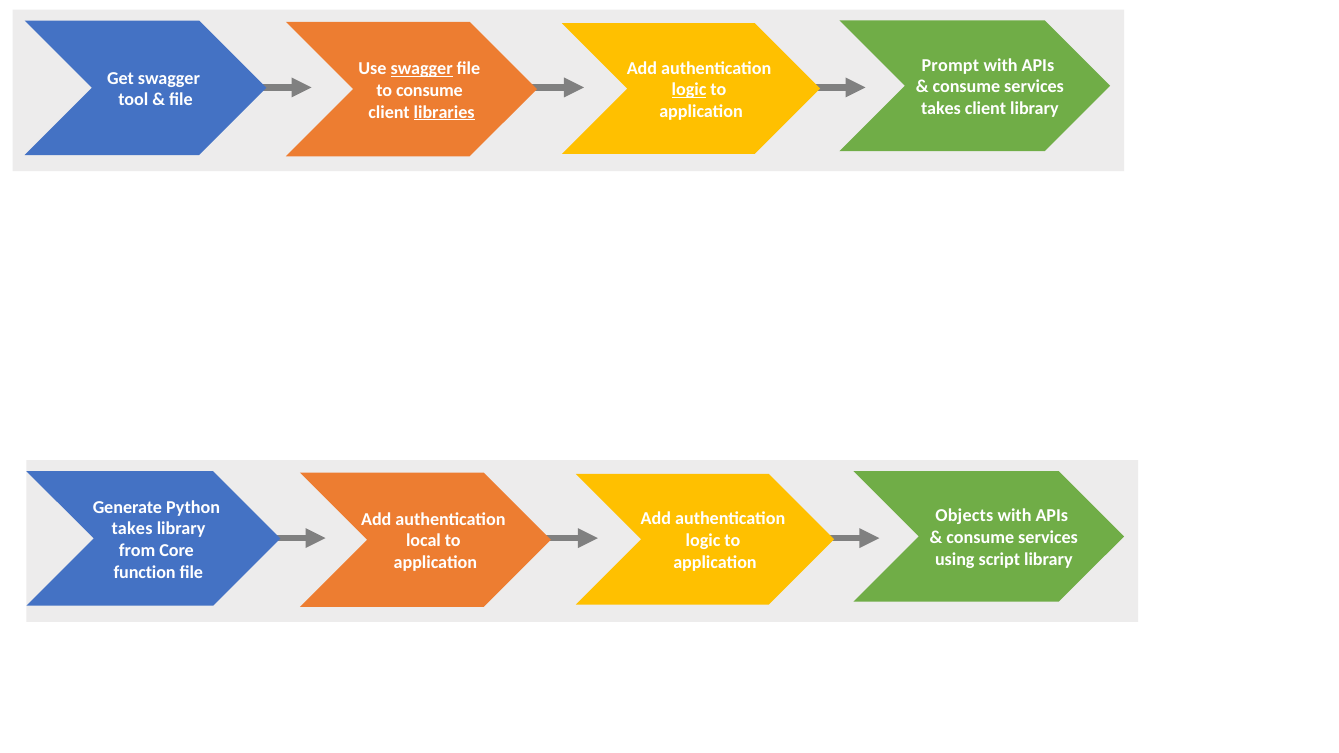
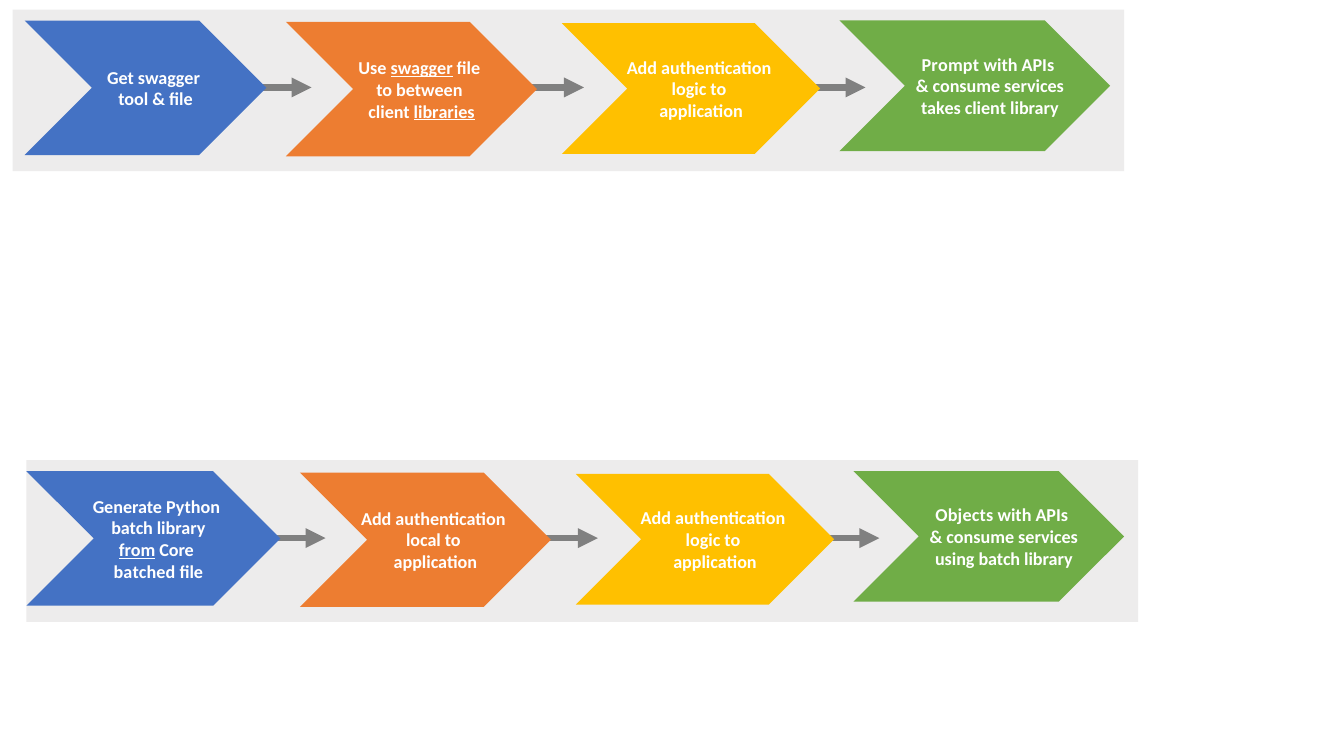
logic at (689, 90) underline: present -> none
to consume: consume -> between
takes at (132, 529): takes -> batch
from underline: none -> present
using script: script -> batch
function: function -> batched
